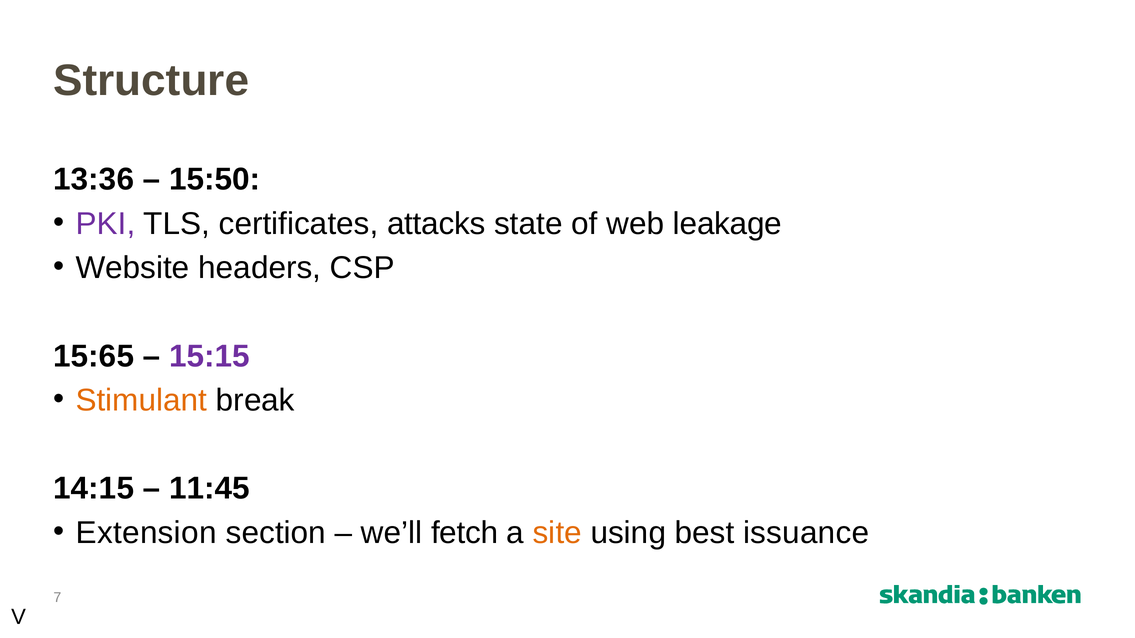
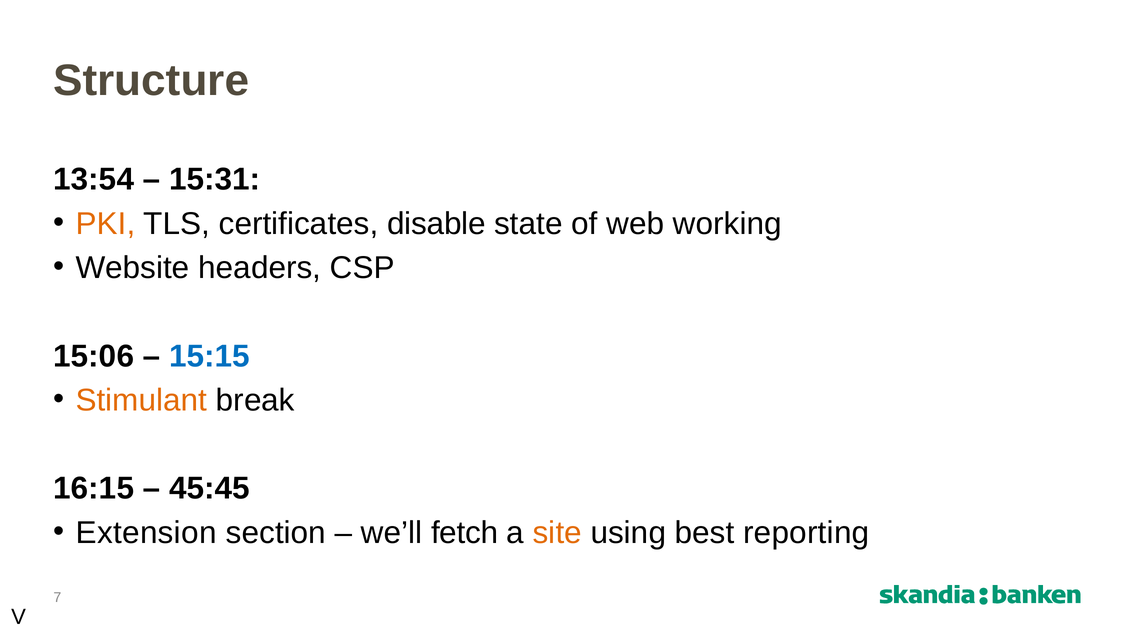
13:36: 13:36 -> 13:54
15:50: 15:50 -> 15:31
PKI colour: purple -> orange
attacks: attacks -> disable
leakage: leakage -> working
15:65: 15:65 -> 15:06
15:15 colour: purple -> blue
14:15: 14:15 -> 16:15
11:45: 11:45 -> 45:45
issuance: issuance -> reporting
